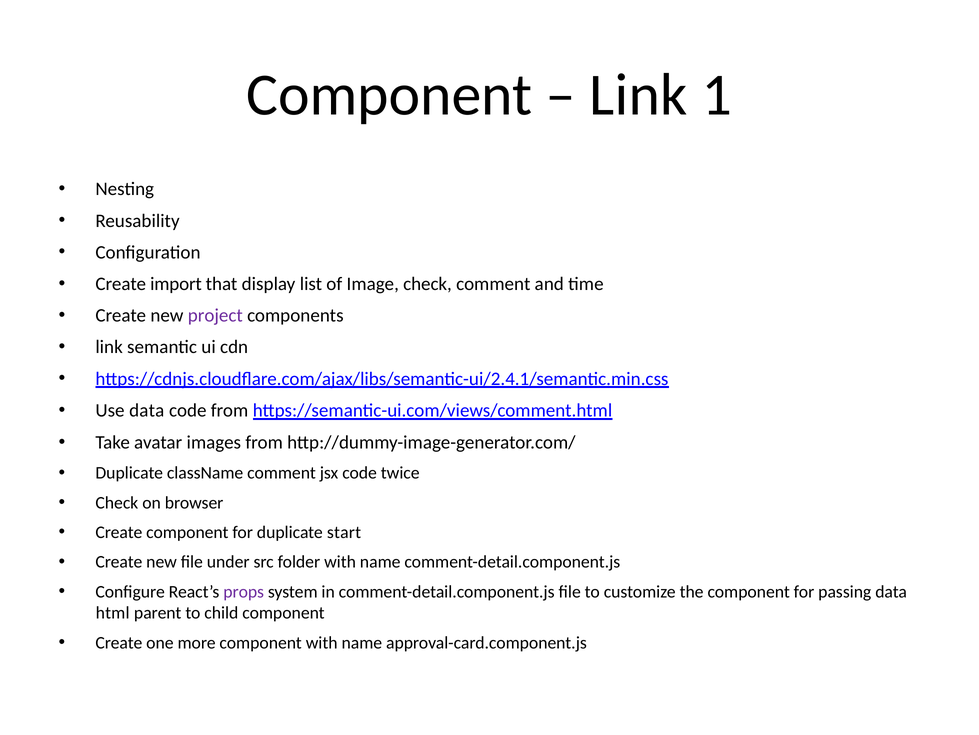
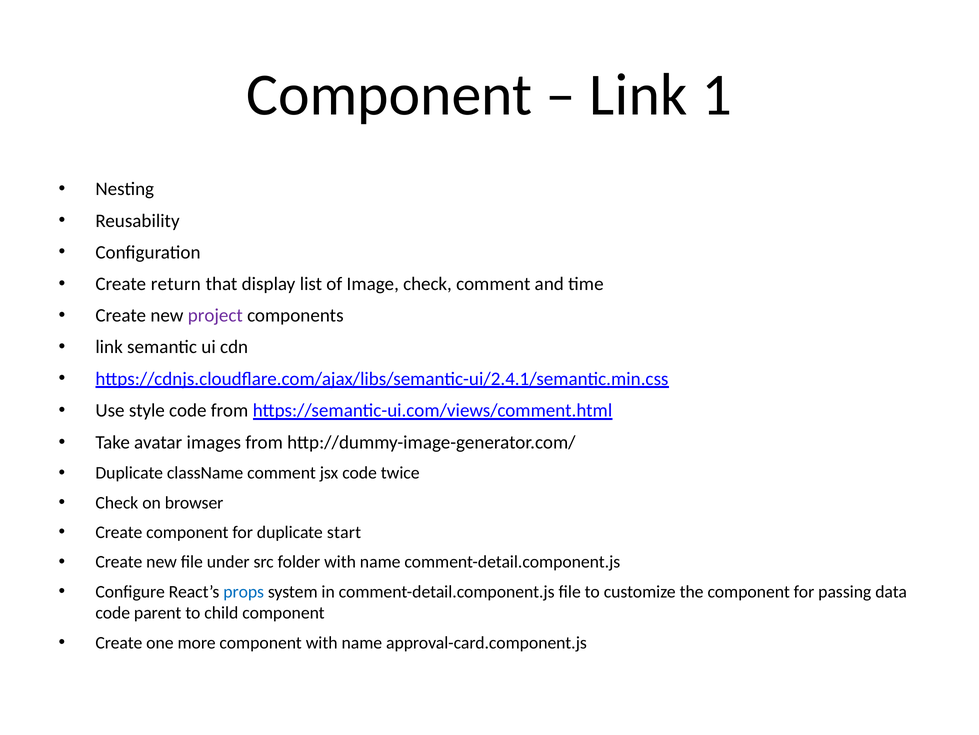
import: import -> return
Use data: data -> style
props colour: purple -> blue
html at (113, 612): html -> code
